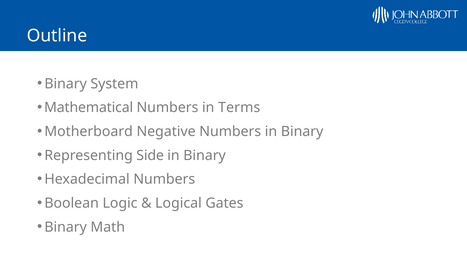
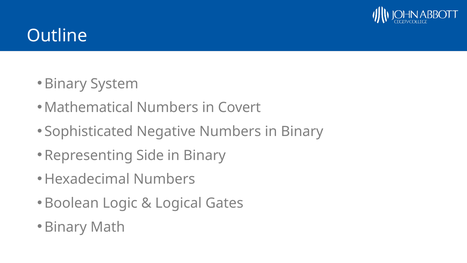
Terms: Terms -> Covert
Motherboard: Motherboard -> Sophisticated
